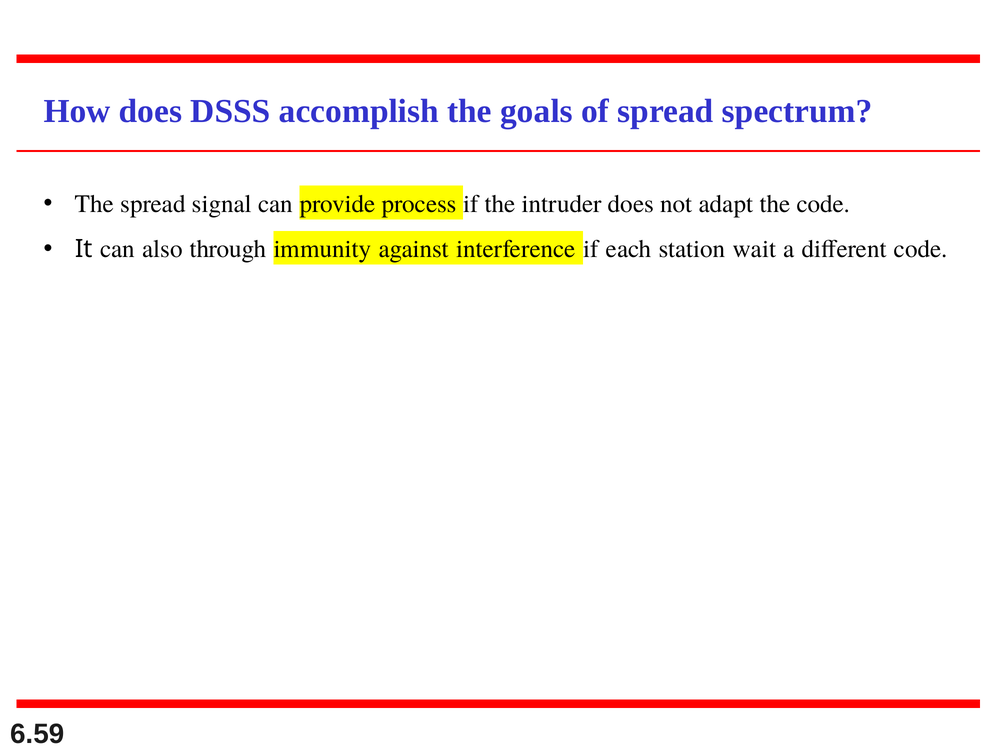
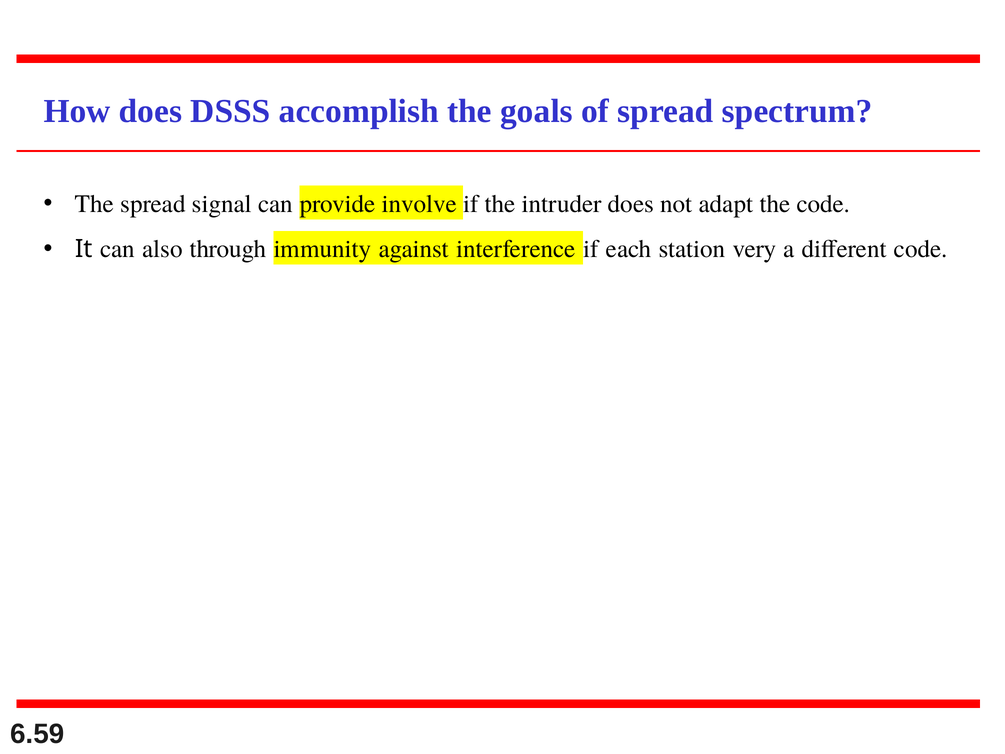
process: process -> involve
wait: wait -> very
